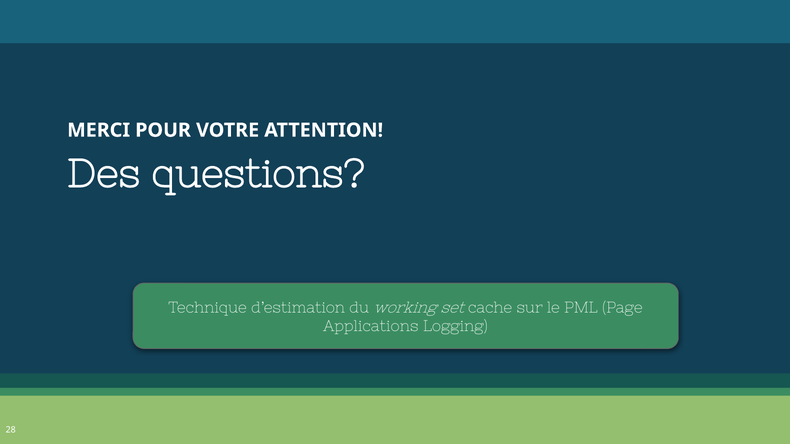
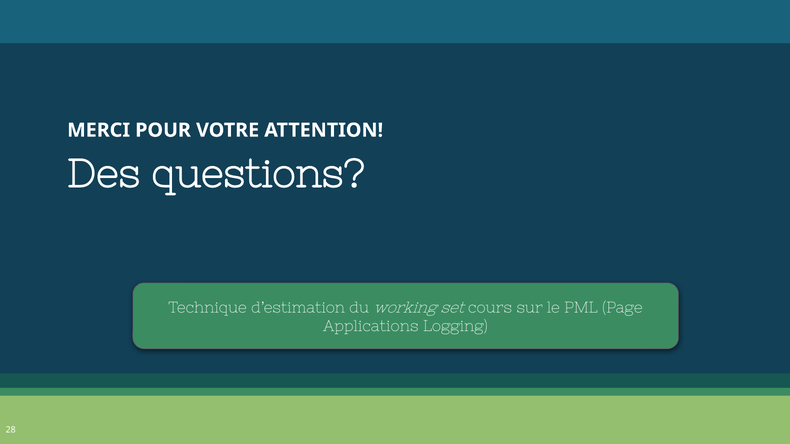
cache: cache -> cours
